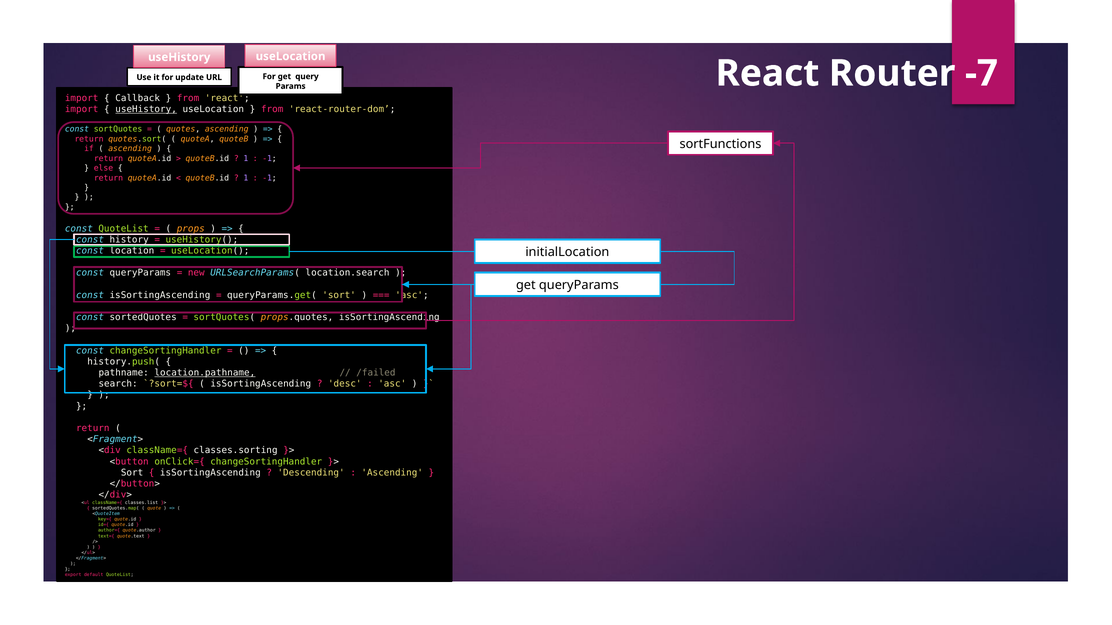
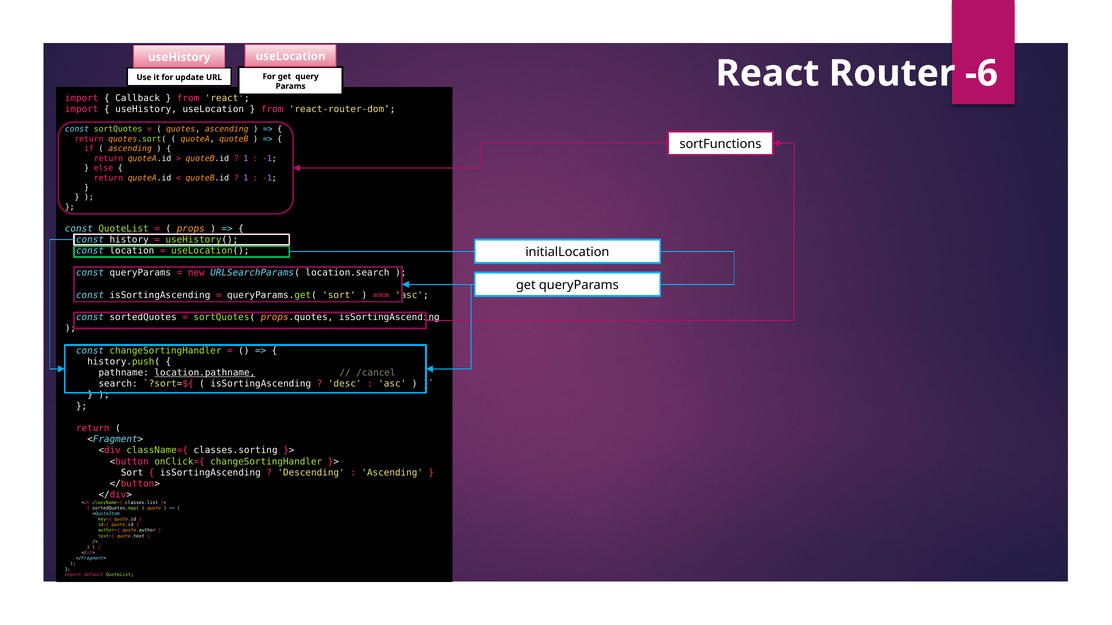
-7: -7 -> -6
useHistory at (146, 109) underline: present -> none
/failed: /failed -> /cancel
